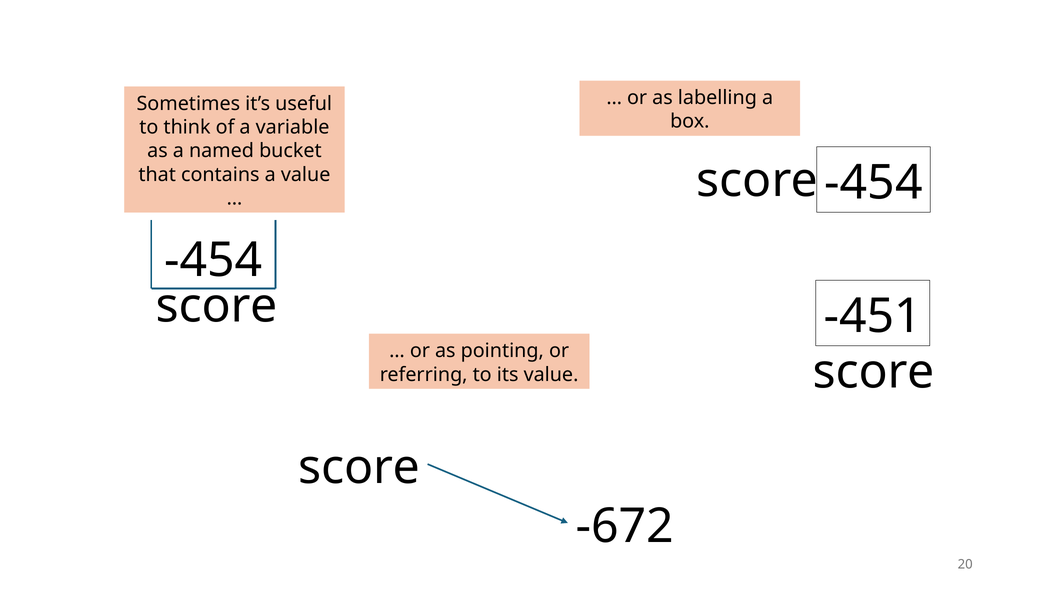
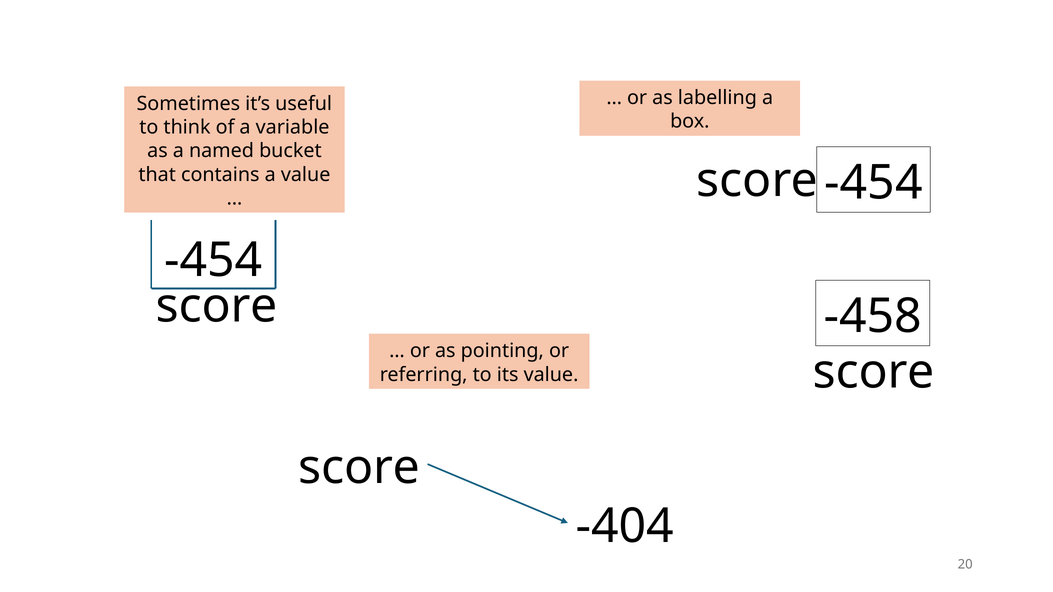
-451: -451 -> -458
-672: -672 -> -404
